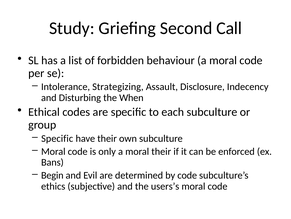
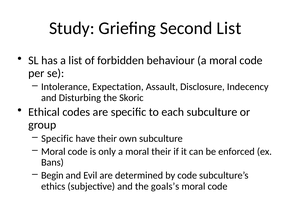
Second Call: Call -> List
Strategizing: Strategizing -> Expectation
When: When -> Skoric
users’s: users’s -> goals’s
